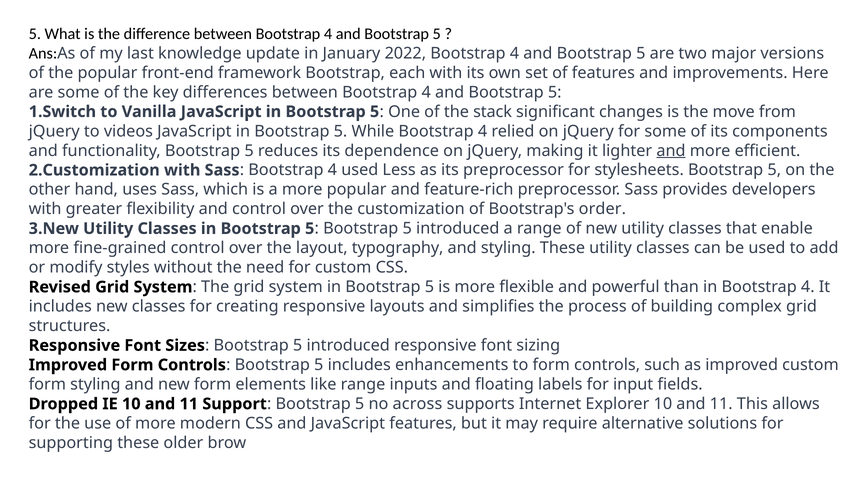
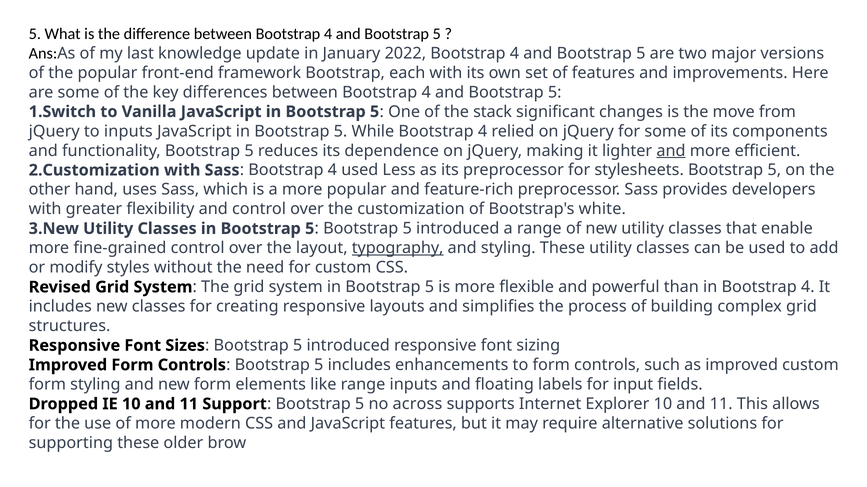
to videos: videos -> inputs
order: order -> white
typography underline: none -> present
